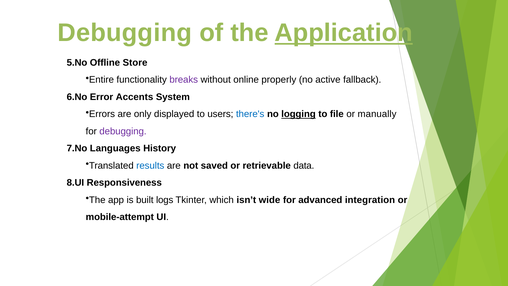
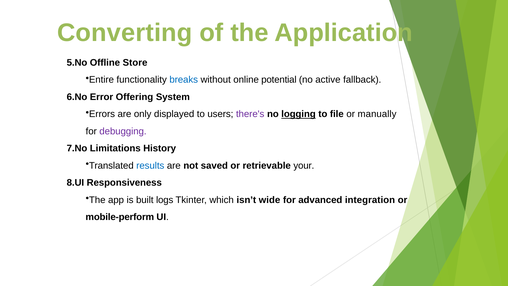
Debugging at (125, 33): Debugging -> Converting
Application underline: present -> none
breaks colour: purple -> blue
properly: properly -> potential
Accents: Accents -> Offering
there's colour: blue -> purple
Languages: Languages -> Limitations
data: data -> your
mobile-attempt: mobile-attempt -> mobile-perform
